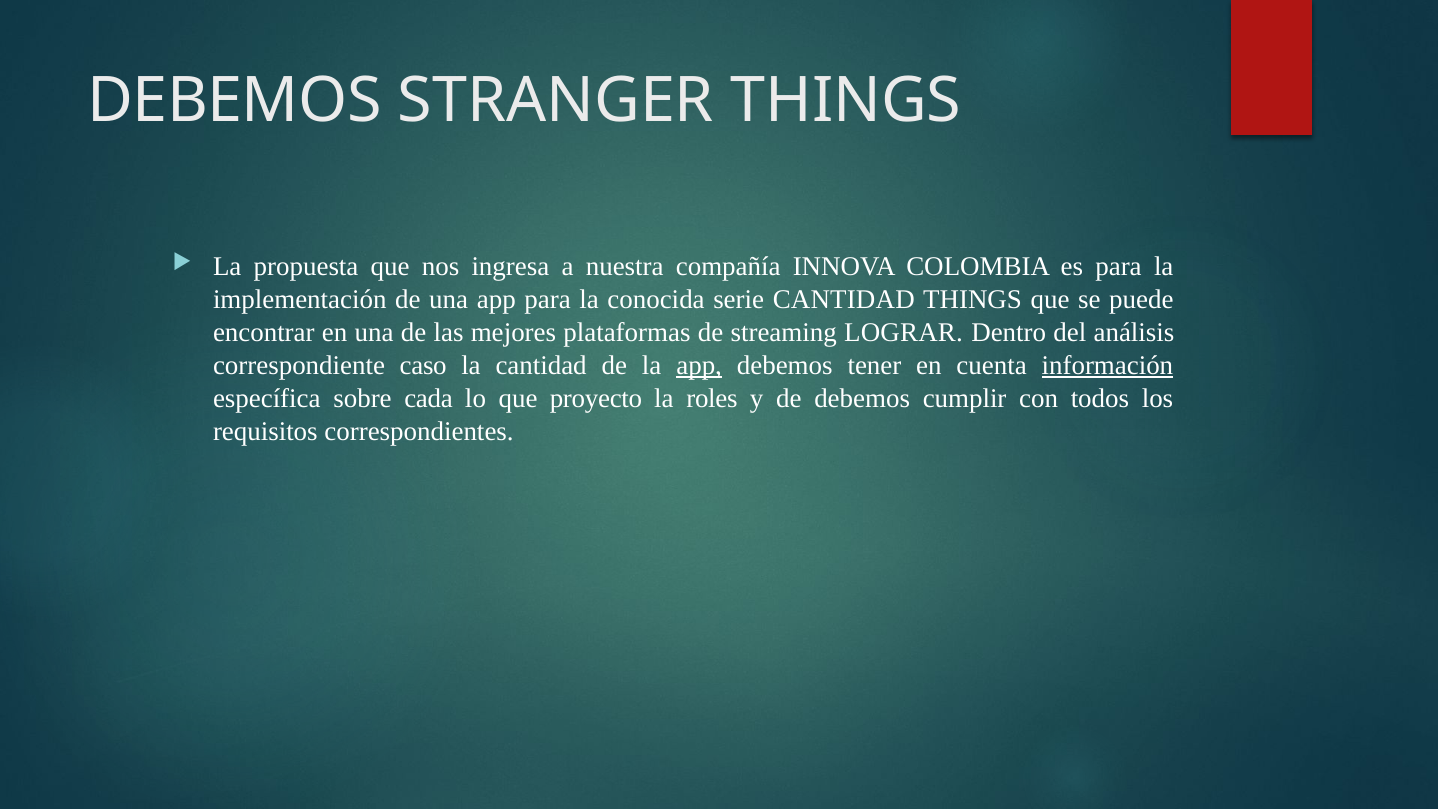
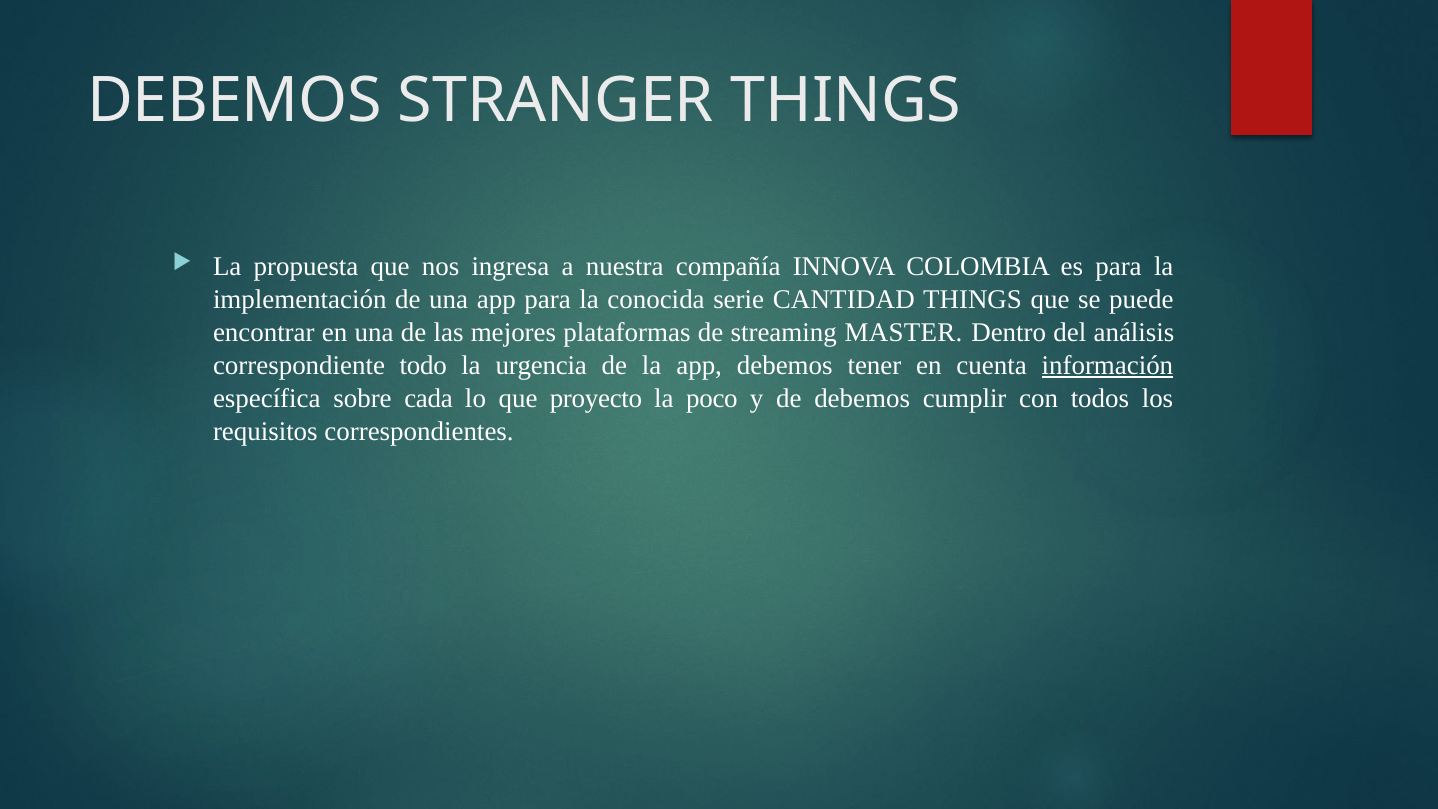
LOGRAR: LOGRAR -> MASTER
caso: caso -> todo
la cantidad: cantidad -> urgencia
app at (699, 365) underline: present -> none
roles: roles -> poco
